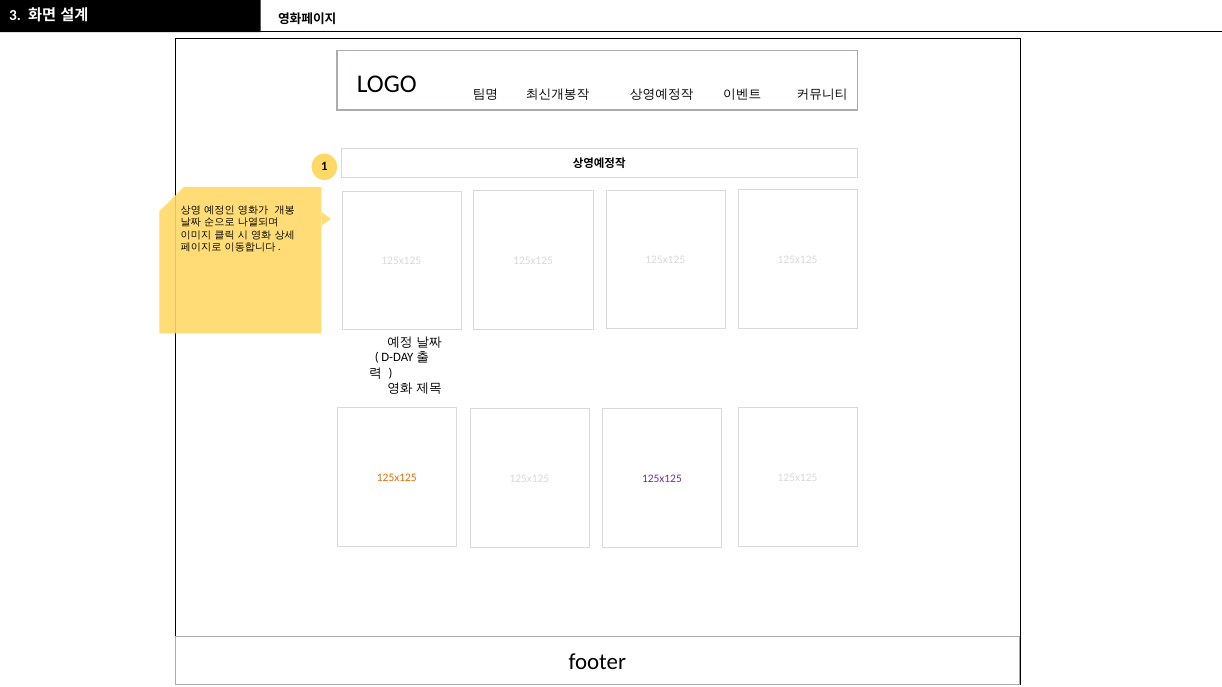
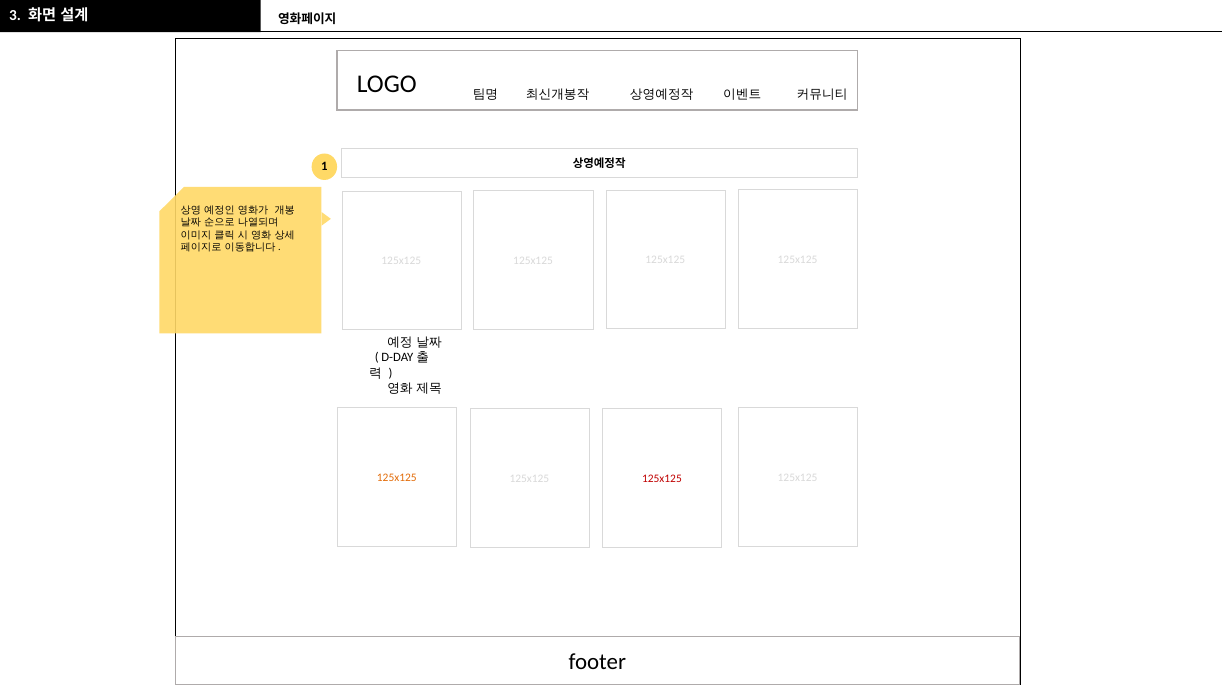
125x125 at (662, 479) colour: purple -> red
